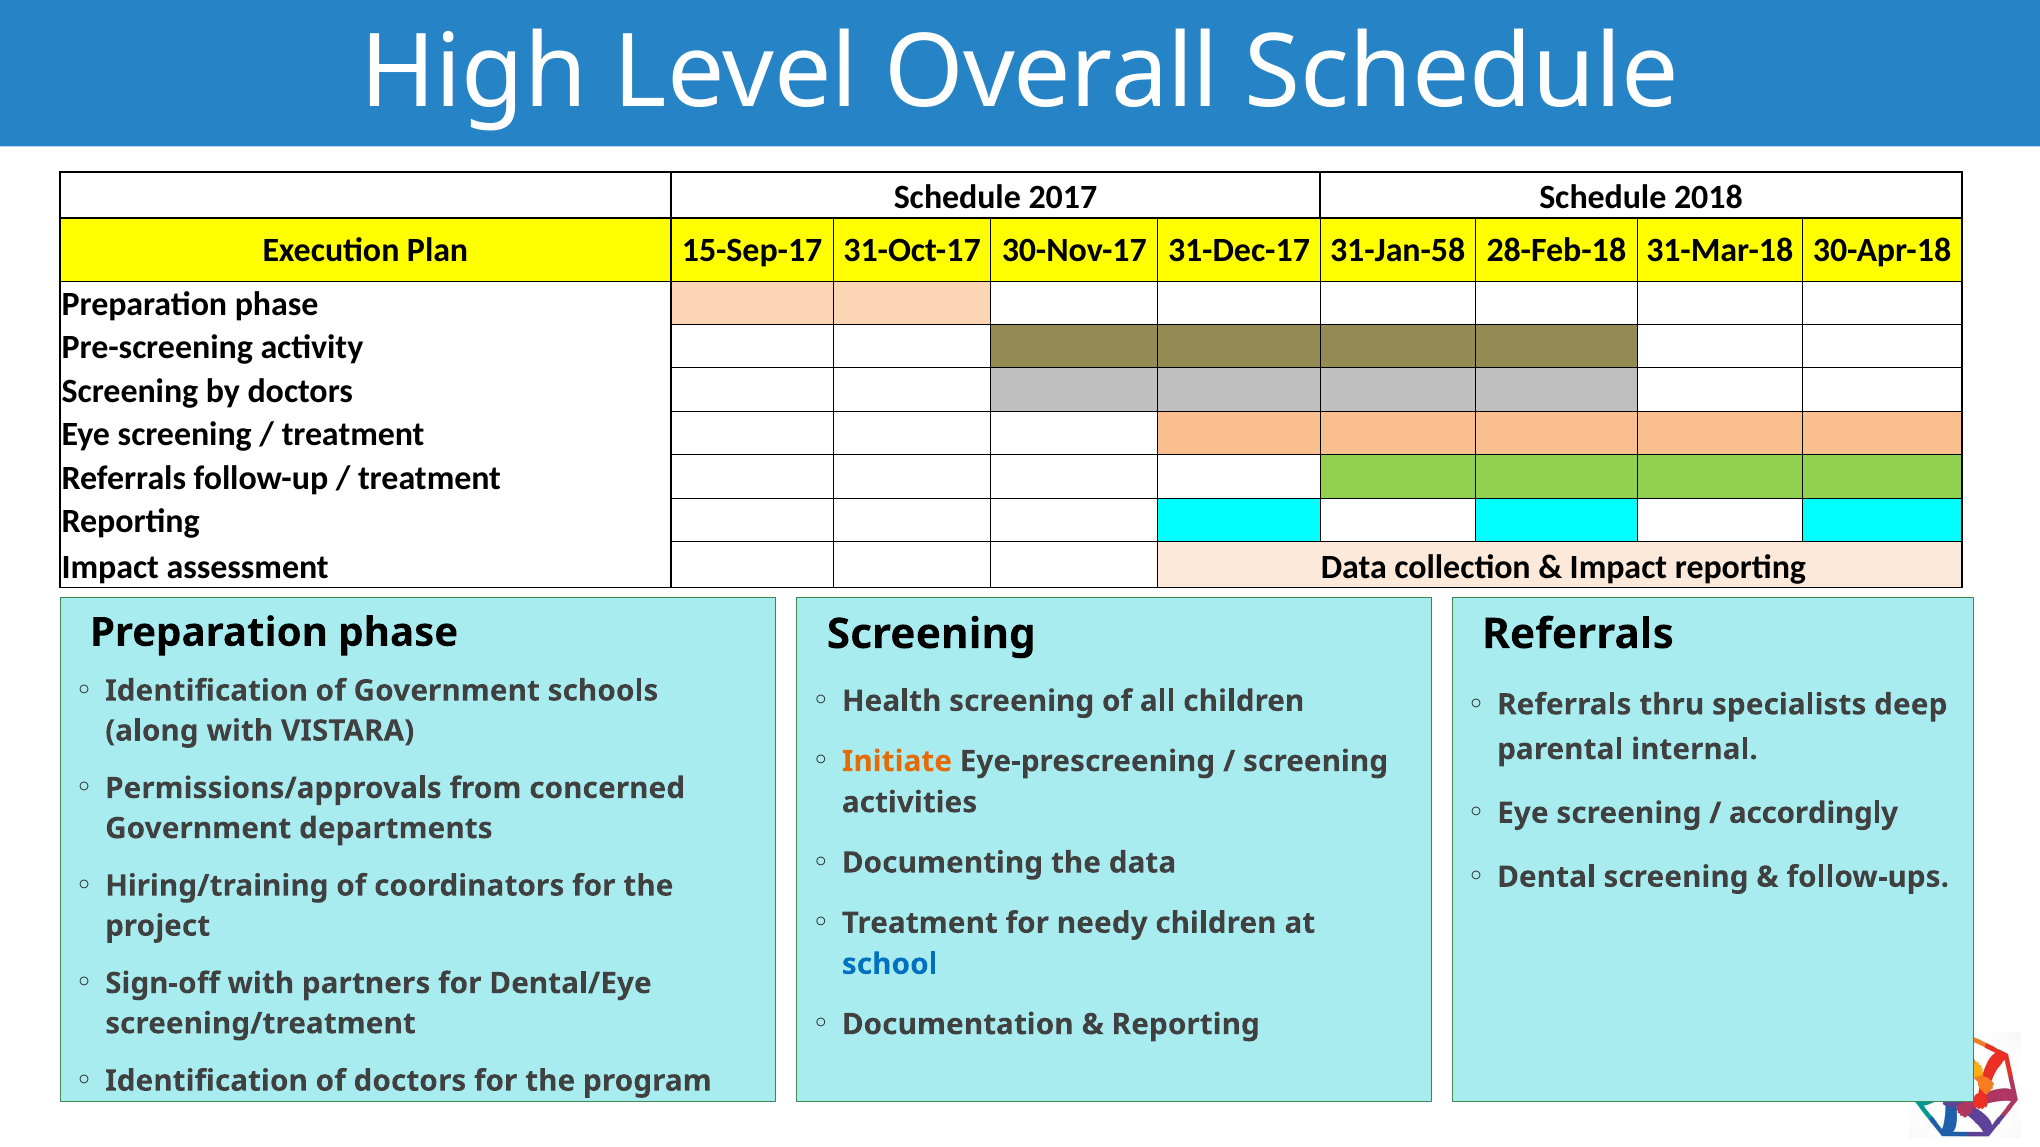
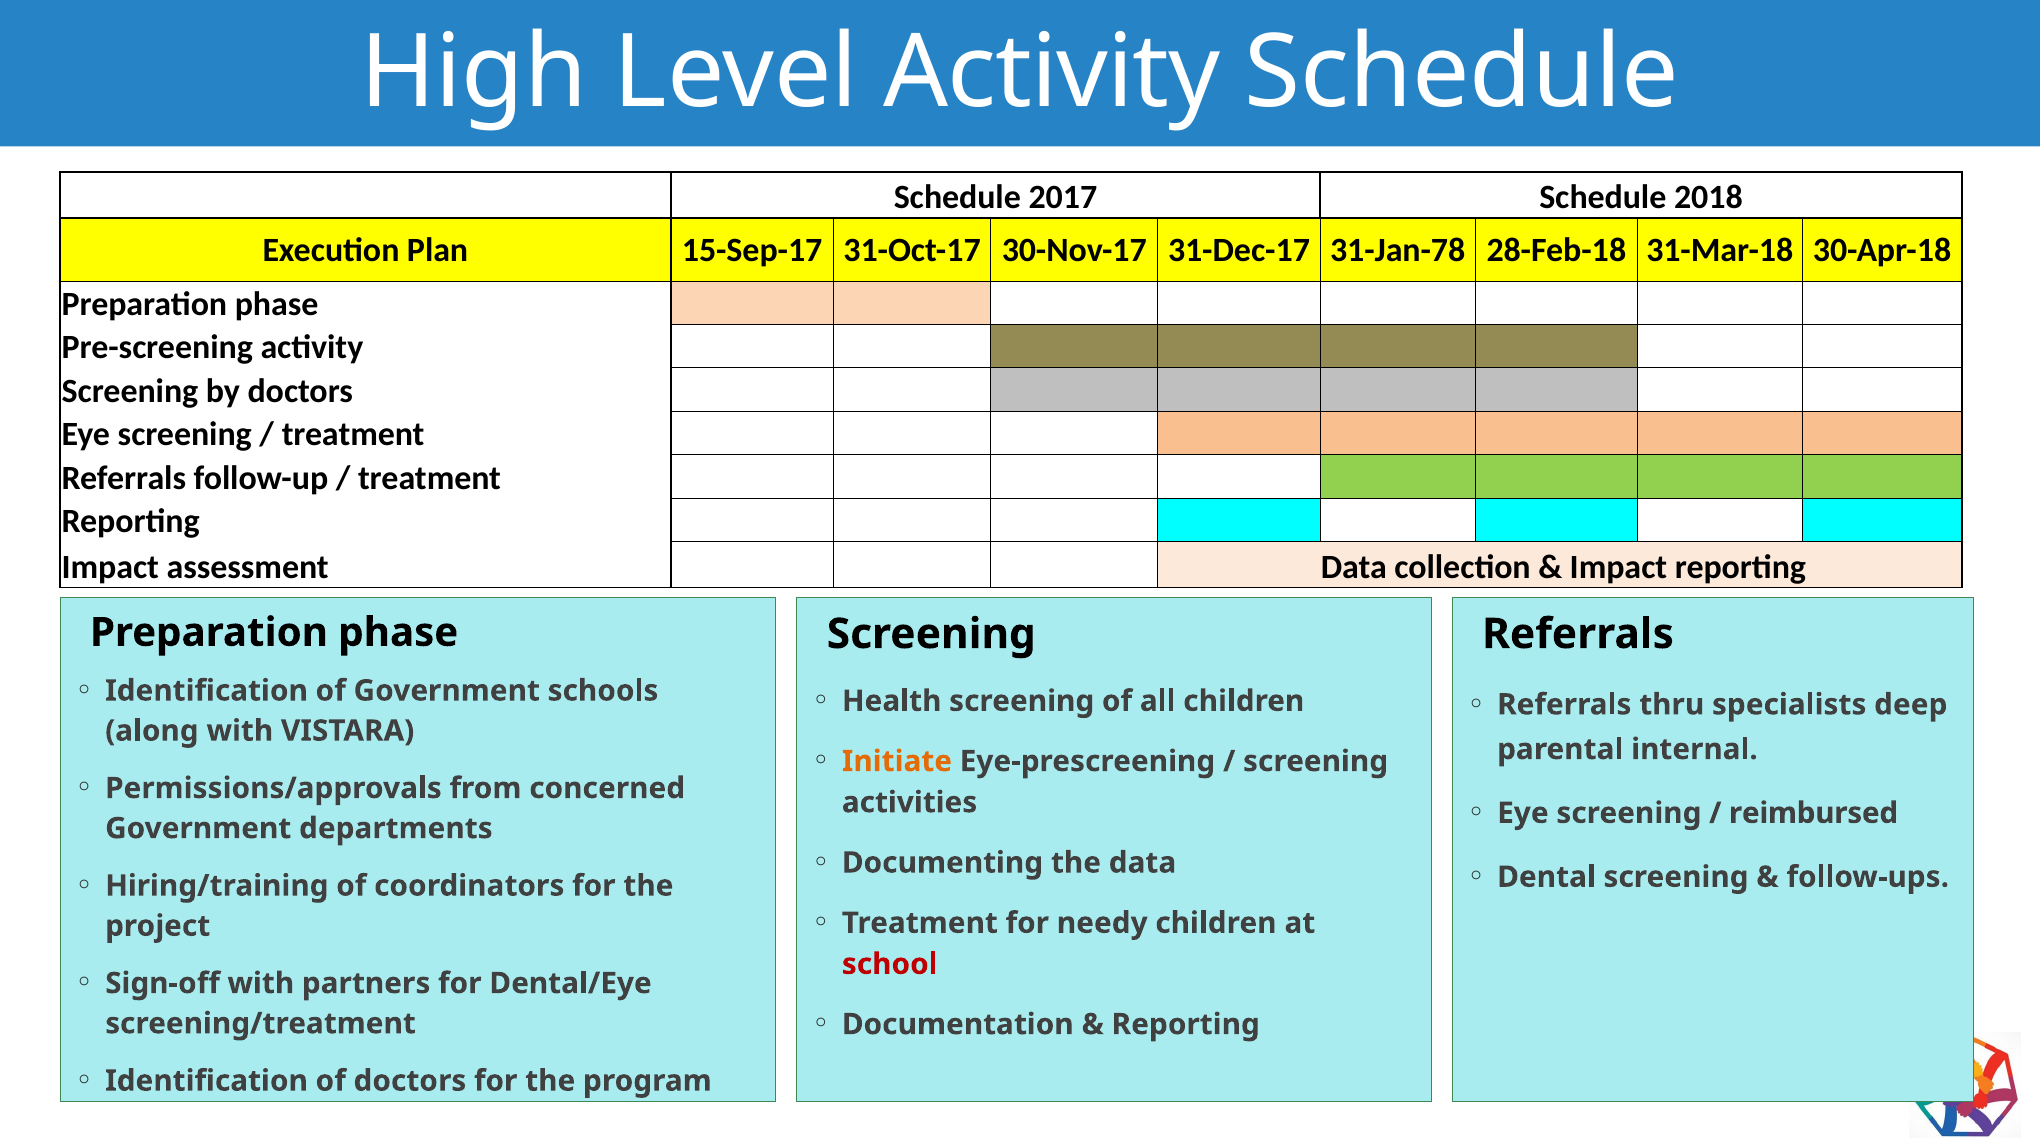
Level Overall: Overall -> Activity
31-Jan-58: 31-Jan-58 -> 31-Jan-78
accordingly: accordingly -> reimbursed
school colour: blue -> red
